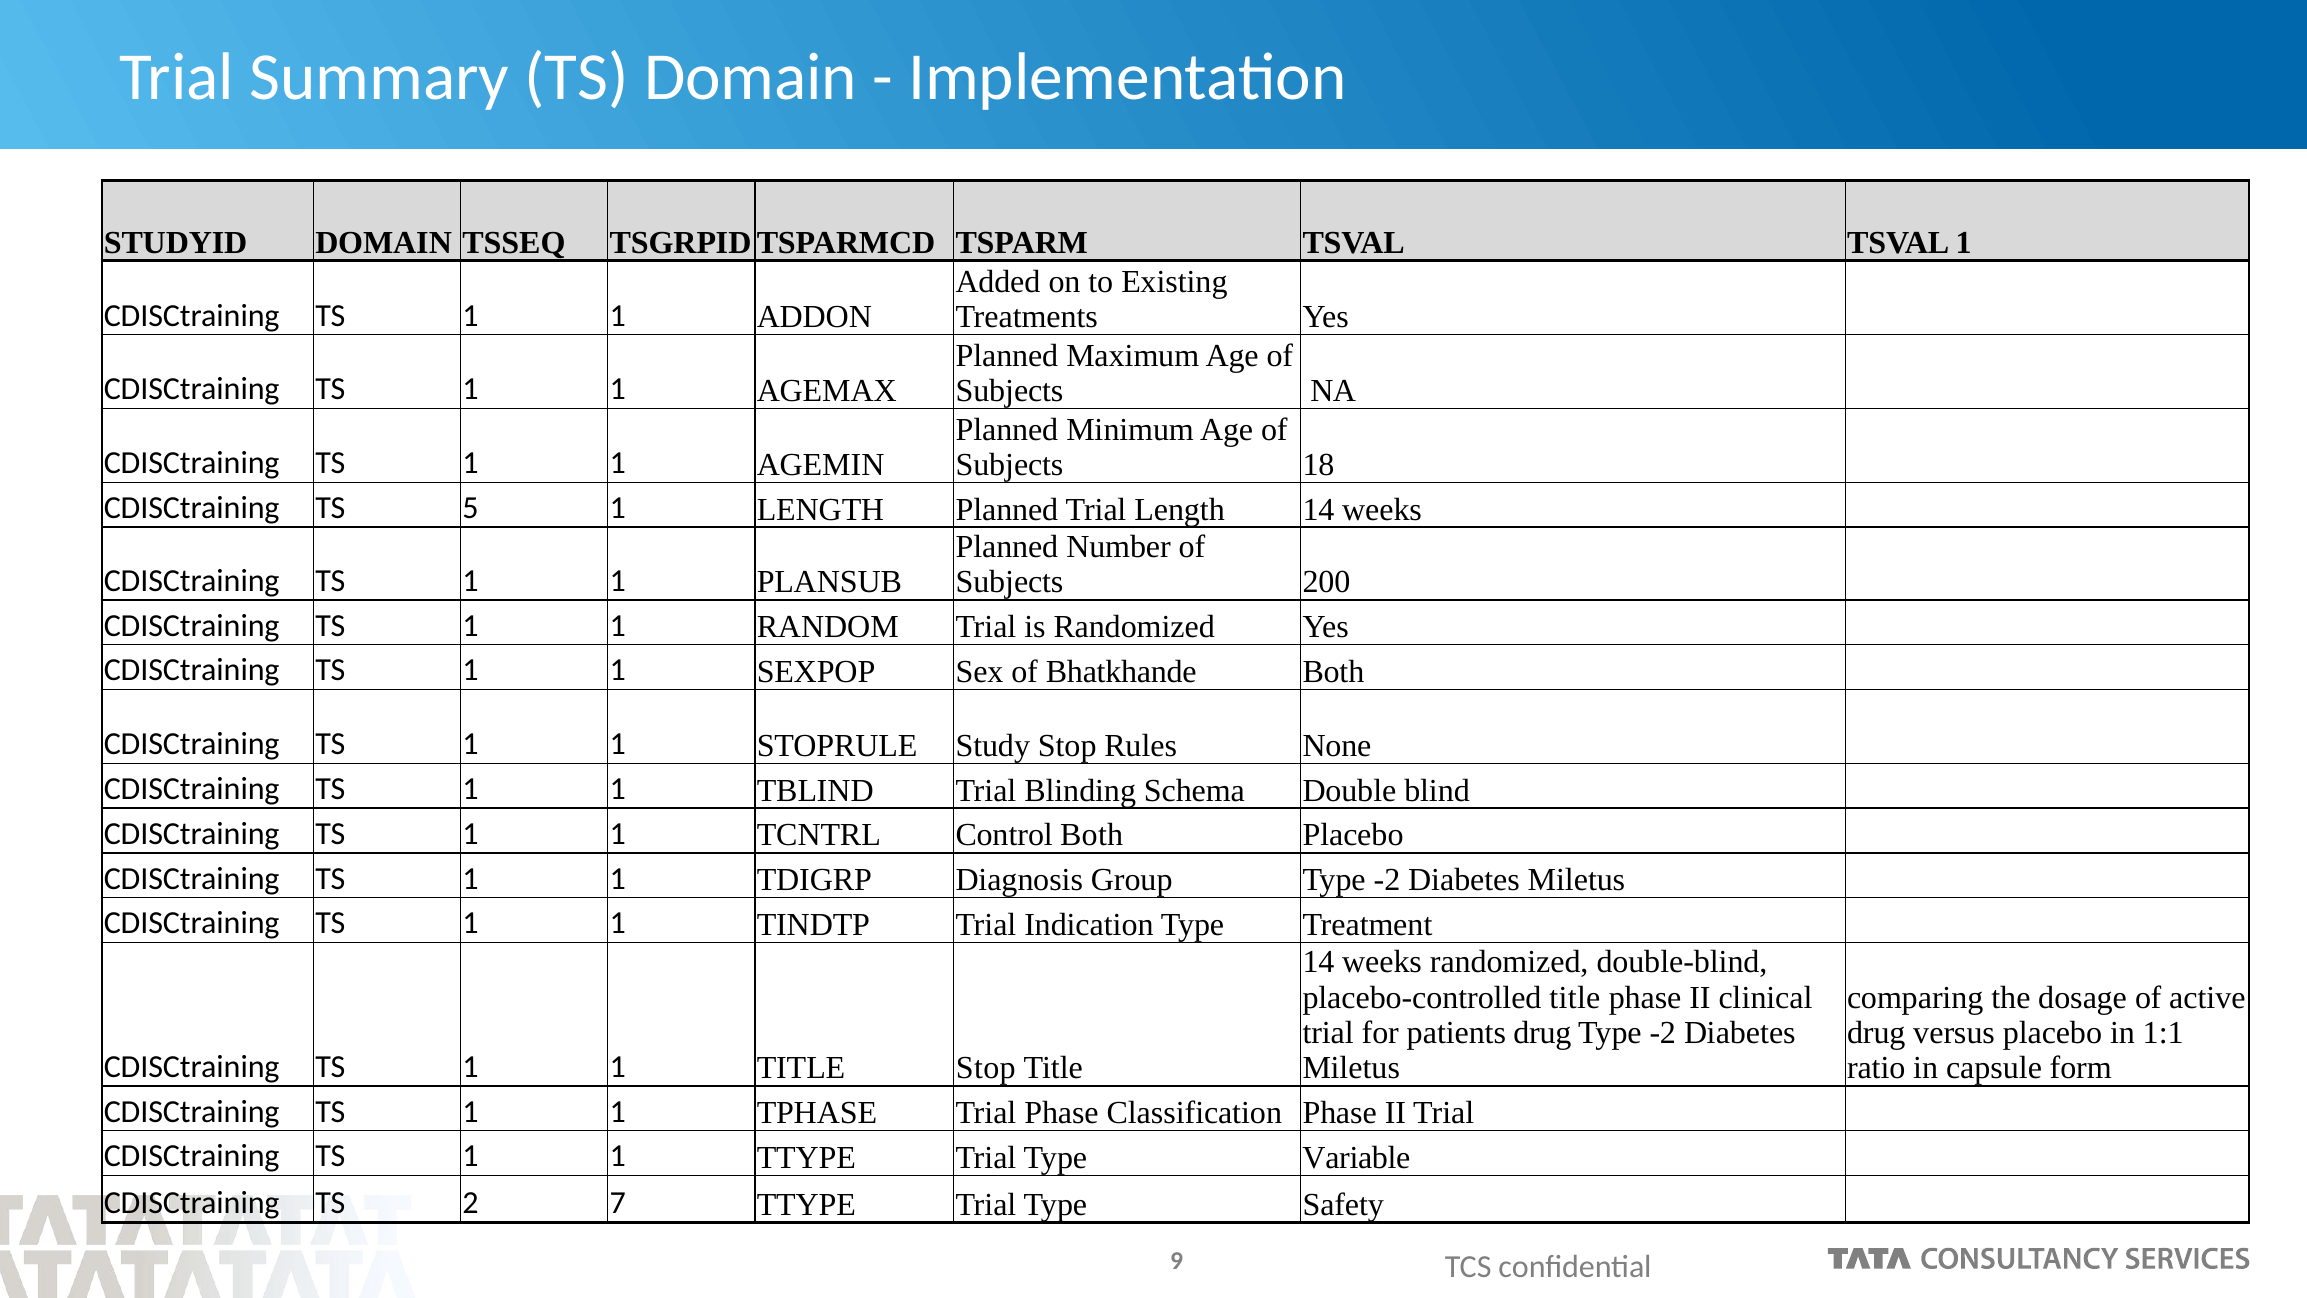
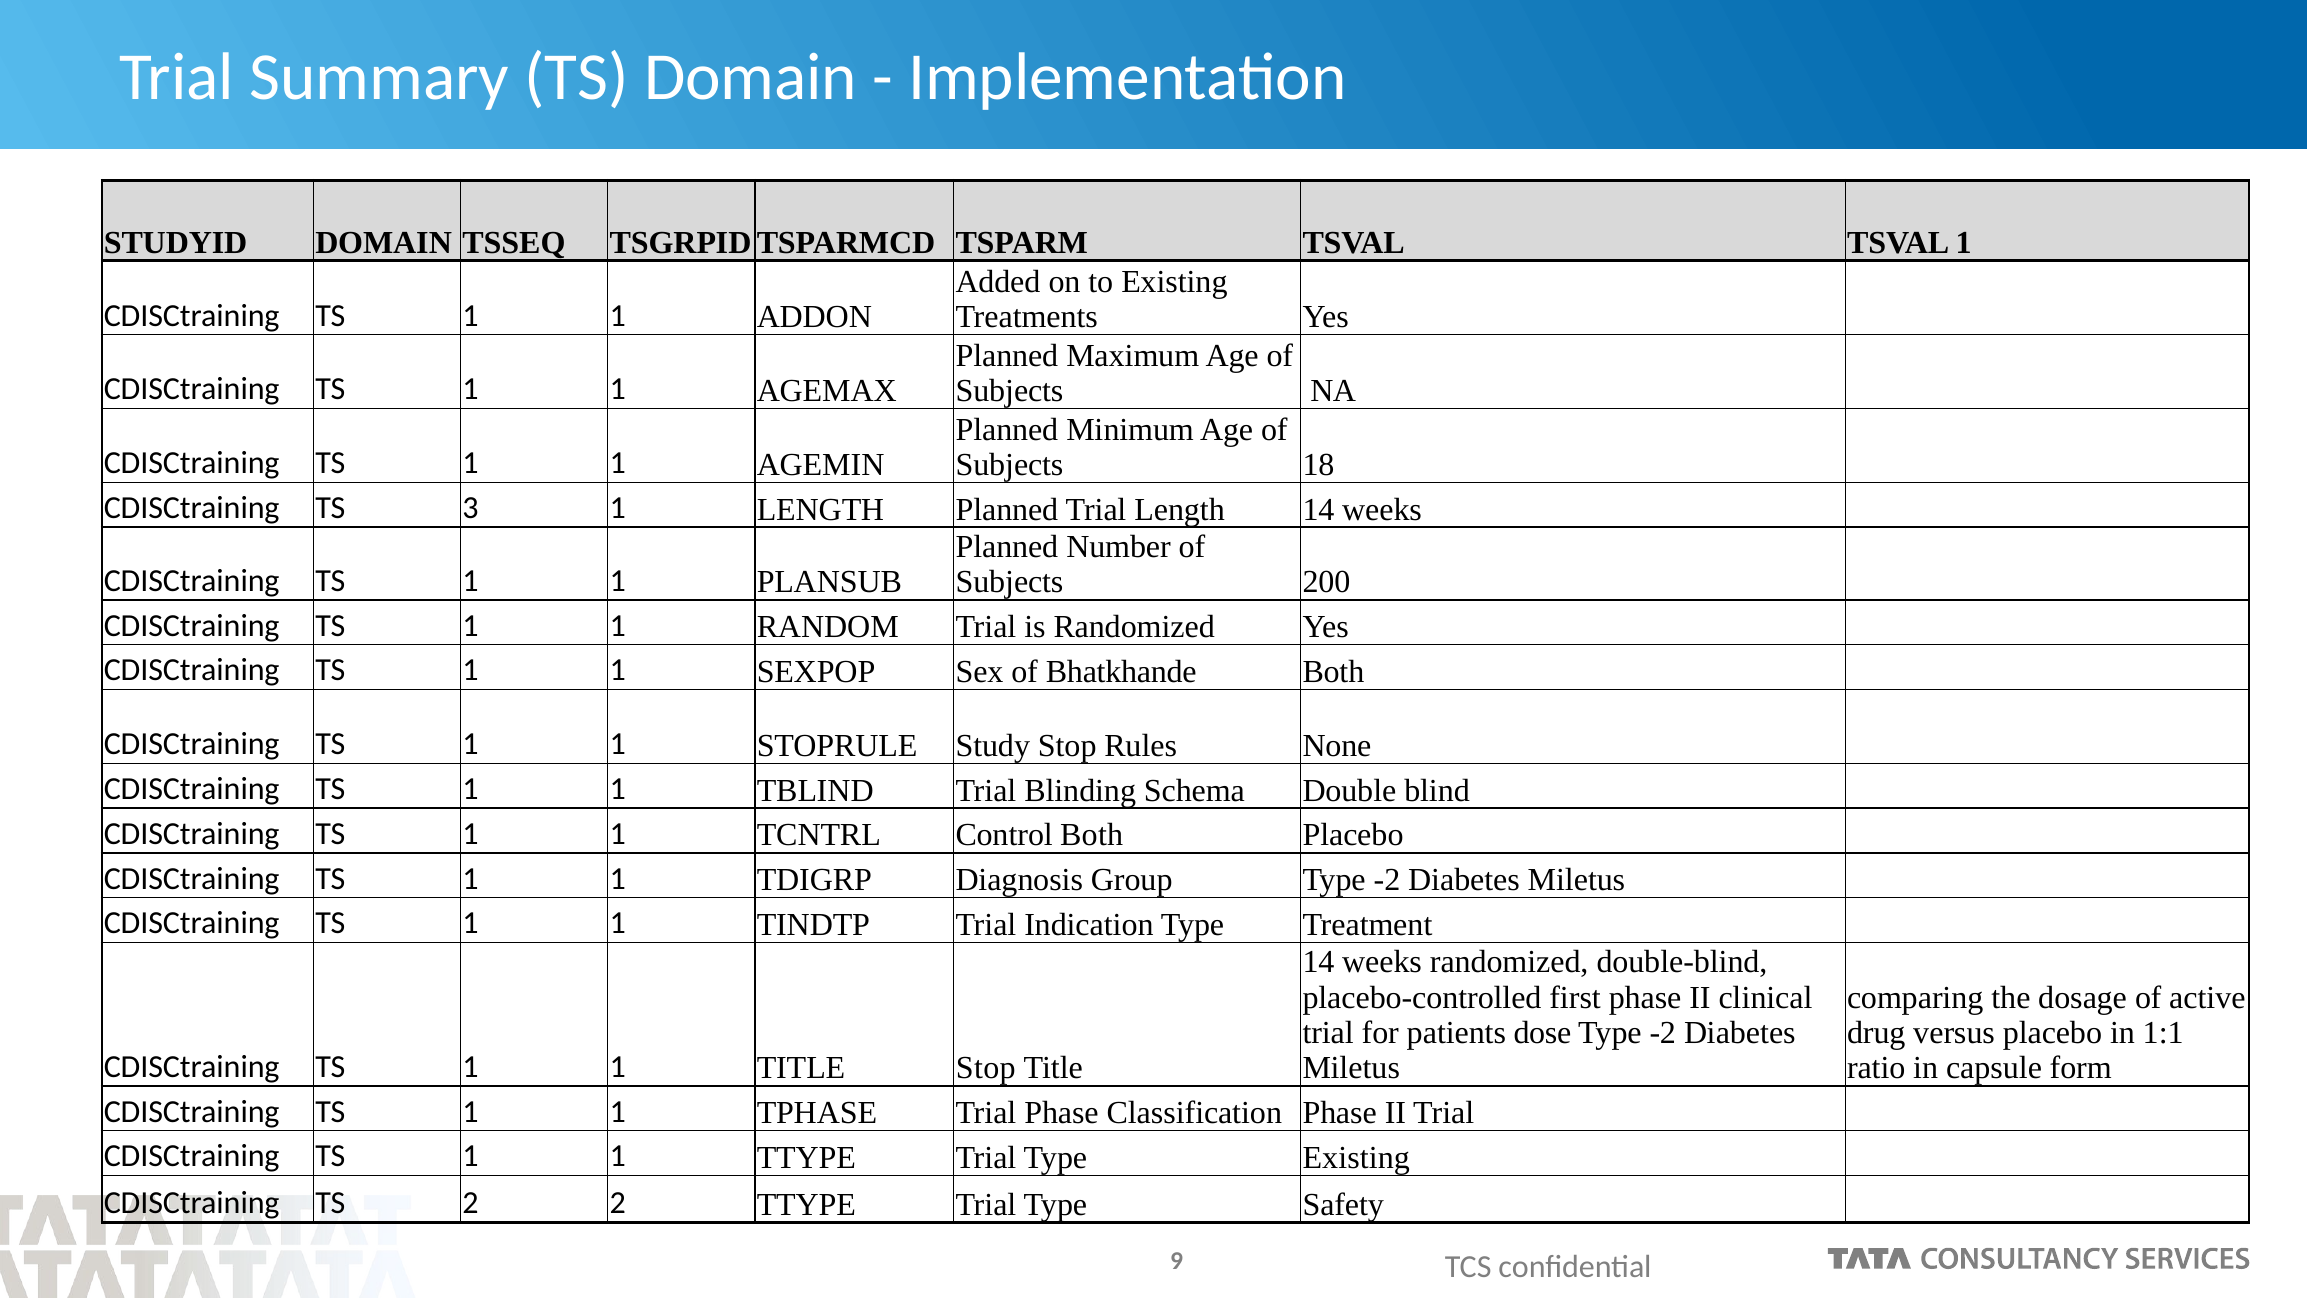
5: 5 -> 3
placebo-controlled title: title -> first
patients drug: drug -> dose
Type Variable: Variable -> Existing
2 7: 7 -> 2
